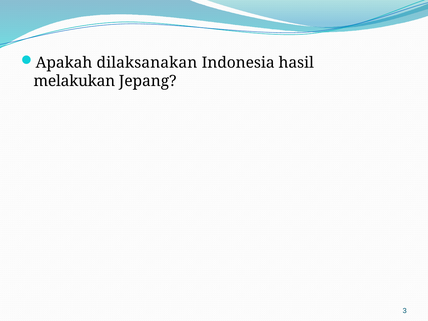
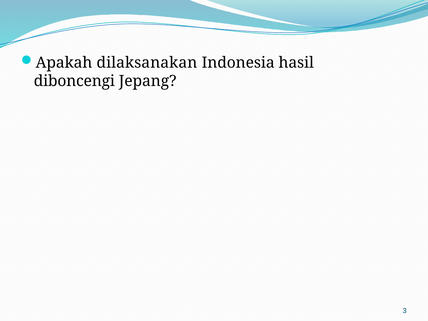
melakukan: melakukan -> diboncengi
